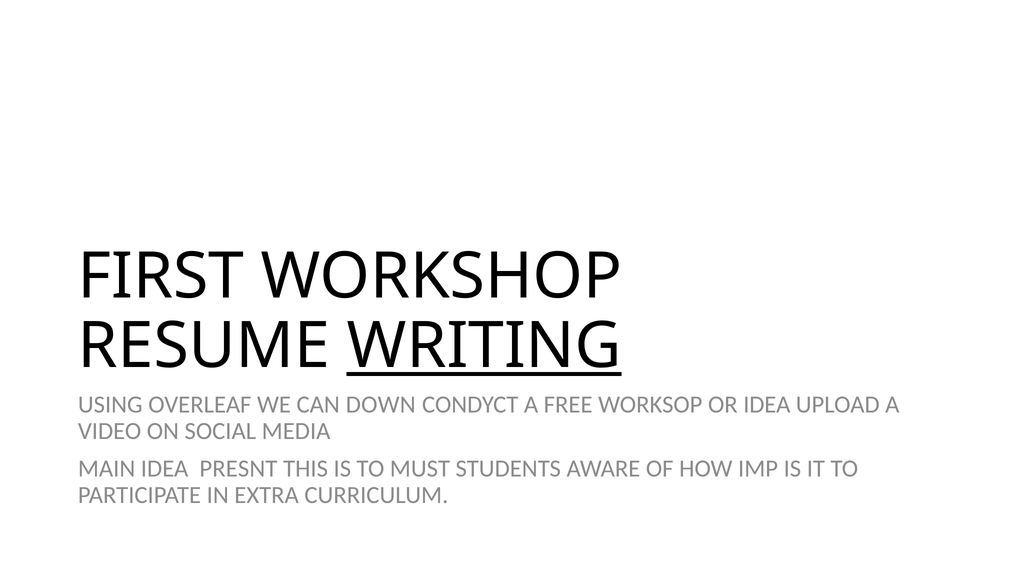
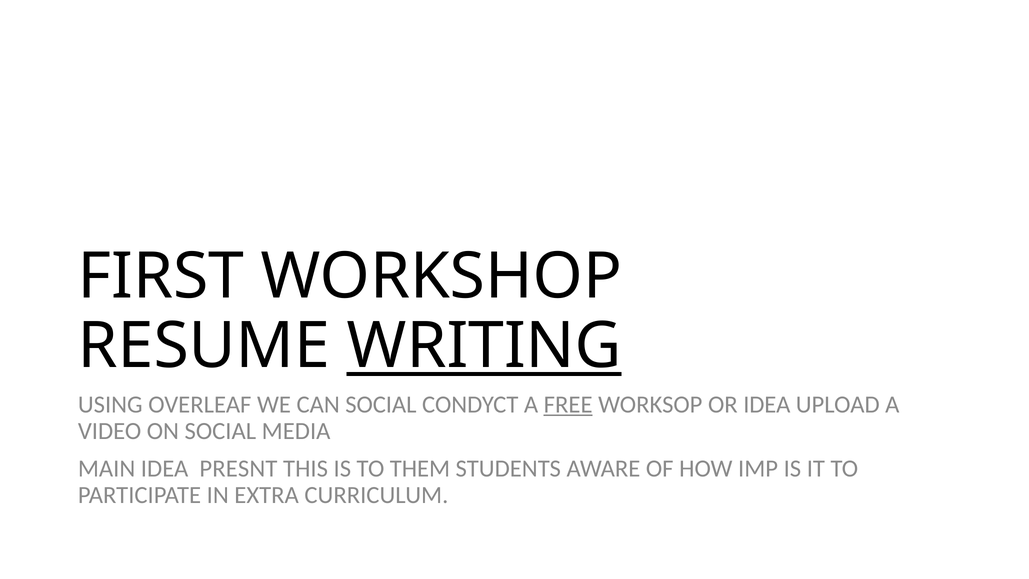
CAN DOWN: DOWN -> SOCIAL
FREE underline: none -> present
MUST: MUST -> THEM
